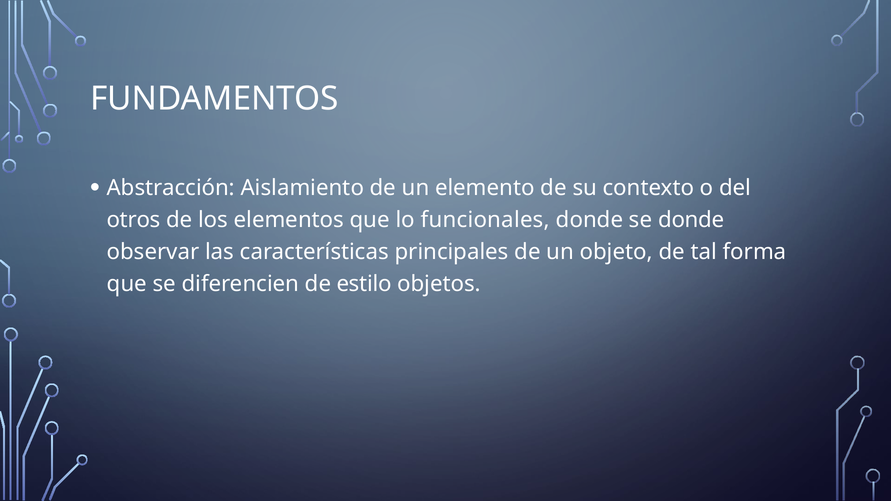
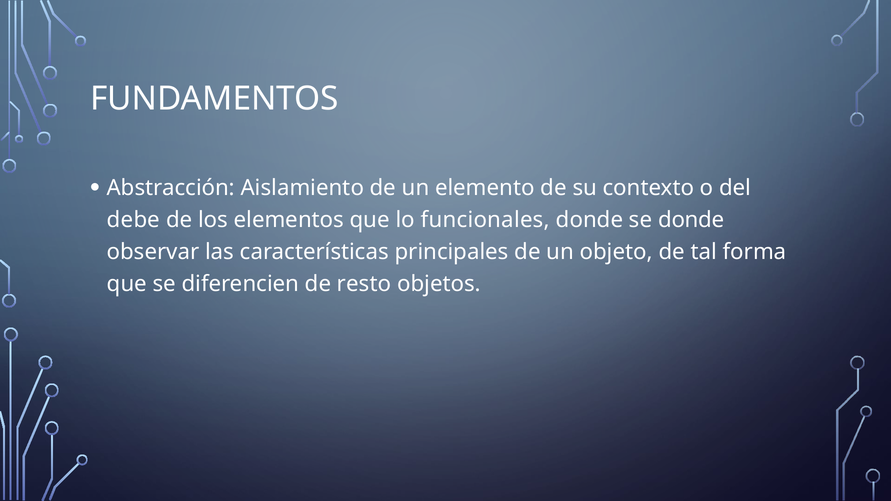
otros: otros -> debe
estilo: estilo -> resto
